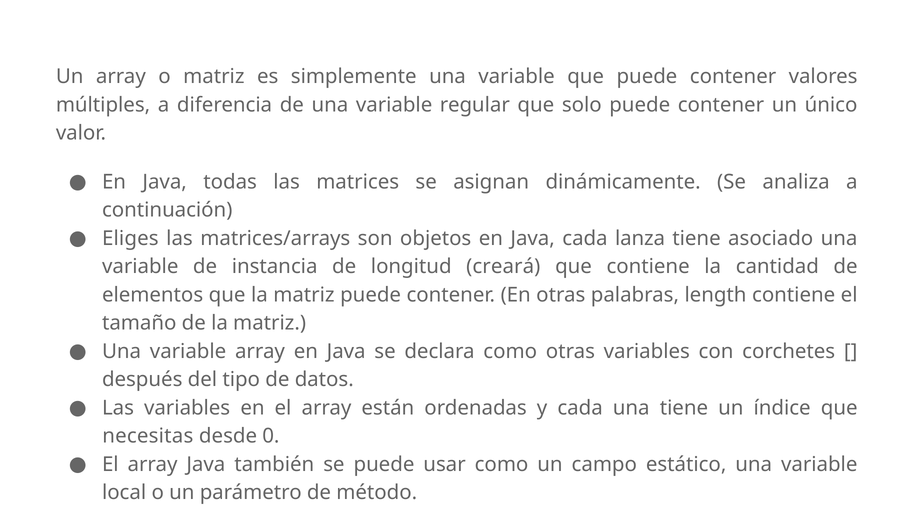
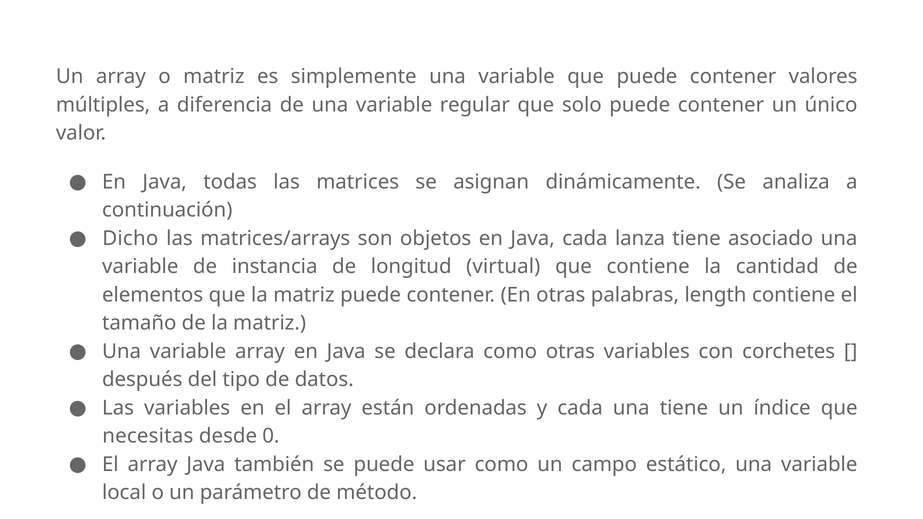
Eliges: Eliges -> Dicho
creará: creará -> virtual
